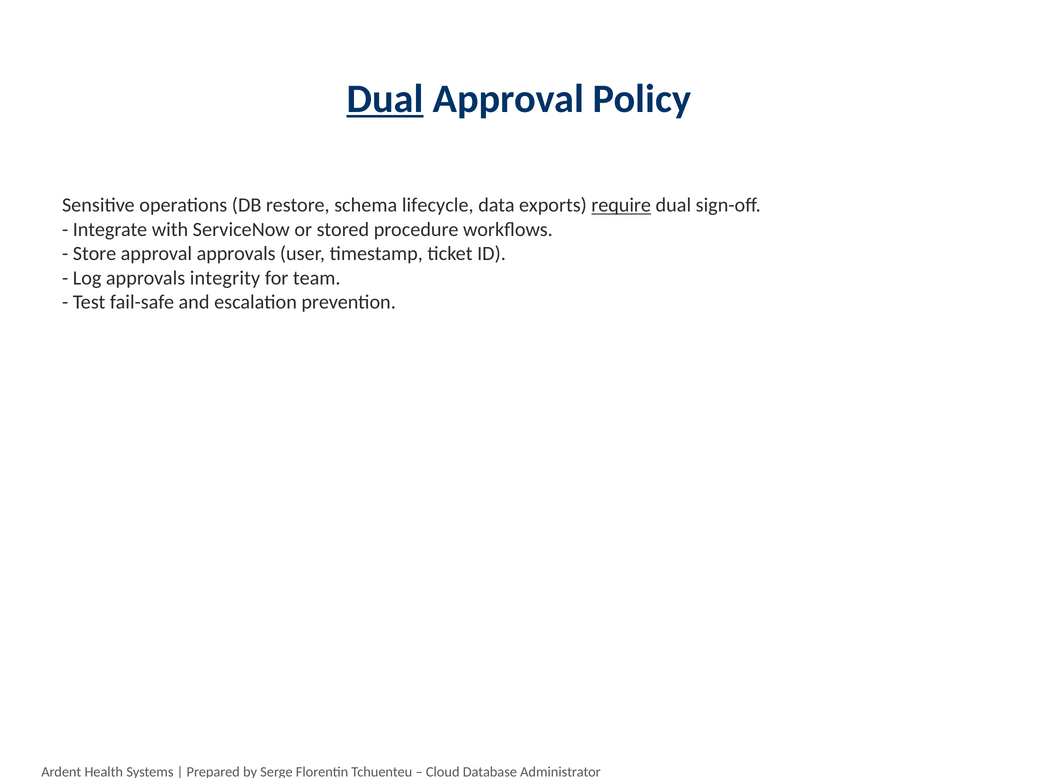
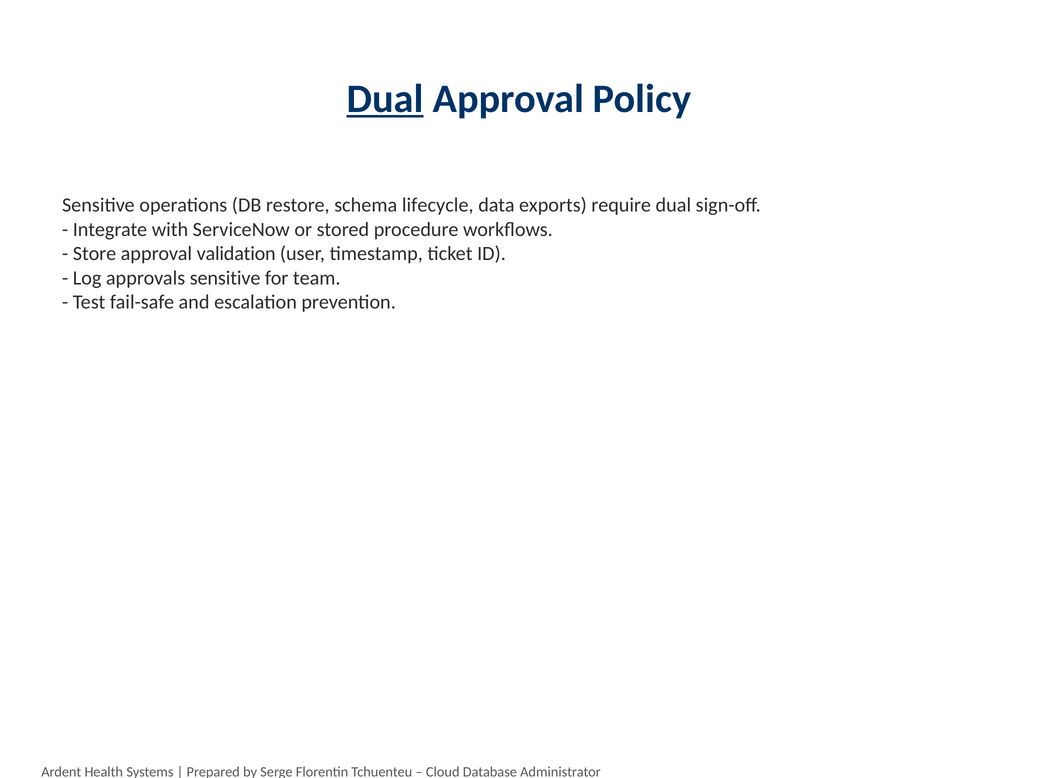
require underline: present -> none
approval approvals: approvals -> validation
approvals integrity: integrity -> sensitive
